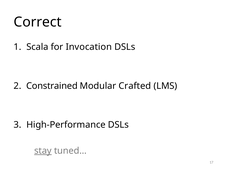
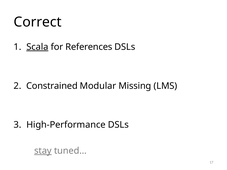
Scala underline: none -> present
Invocation: Invocation -> References
Crafted: Crafted -> Missing
